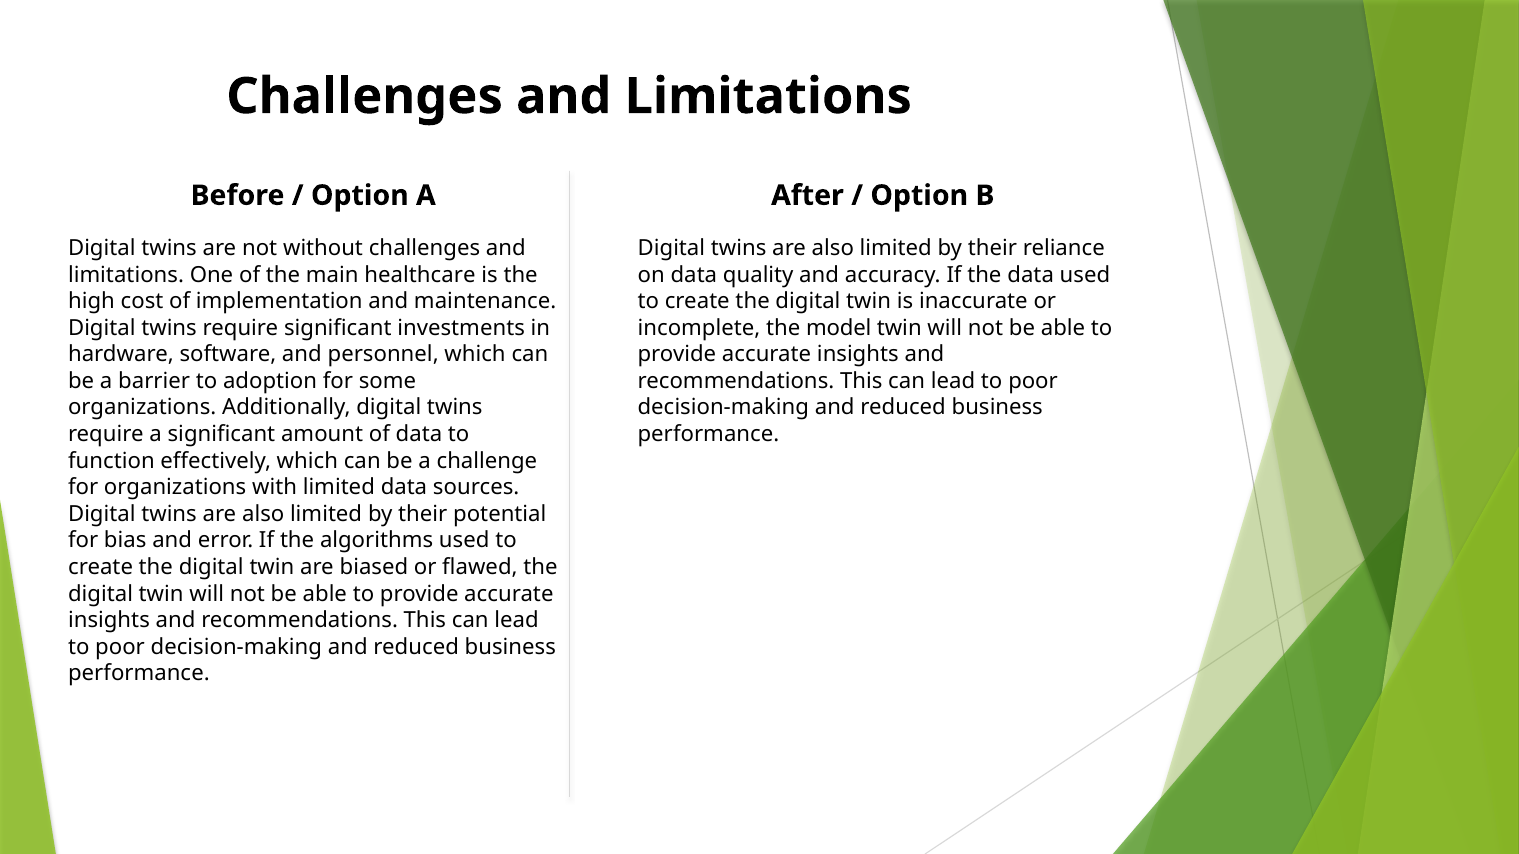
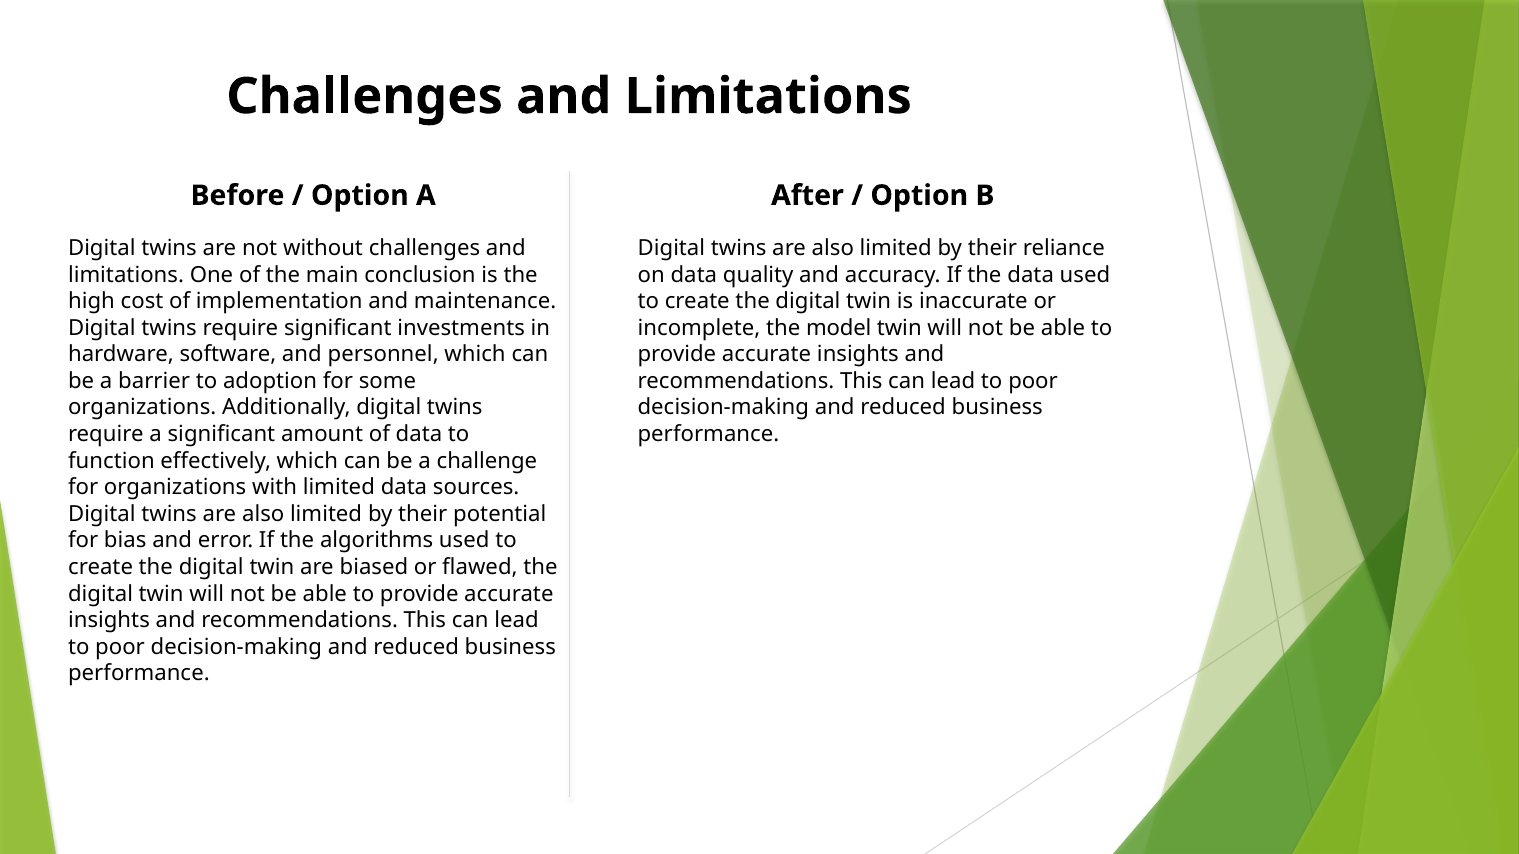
healthcare: healthcare -> conclusion
